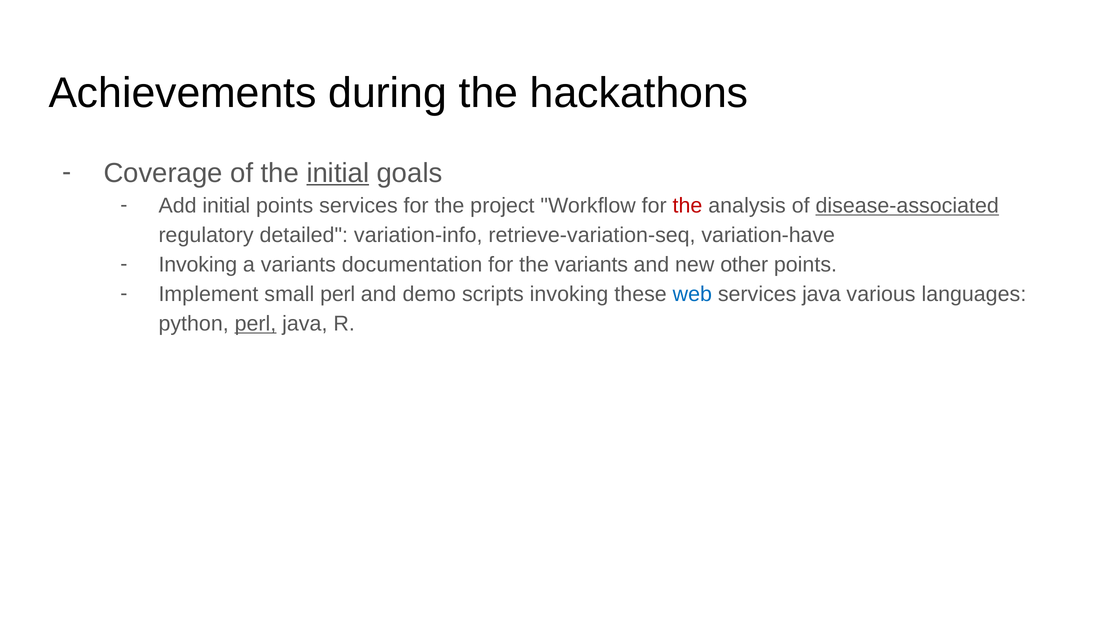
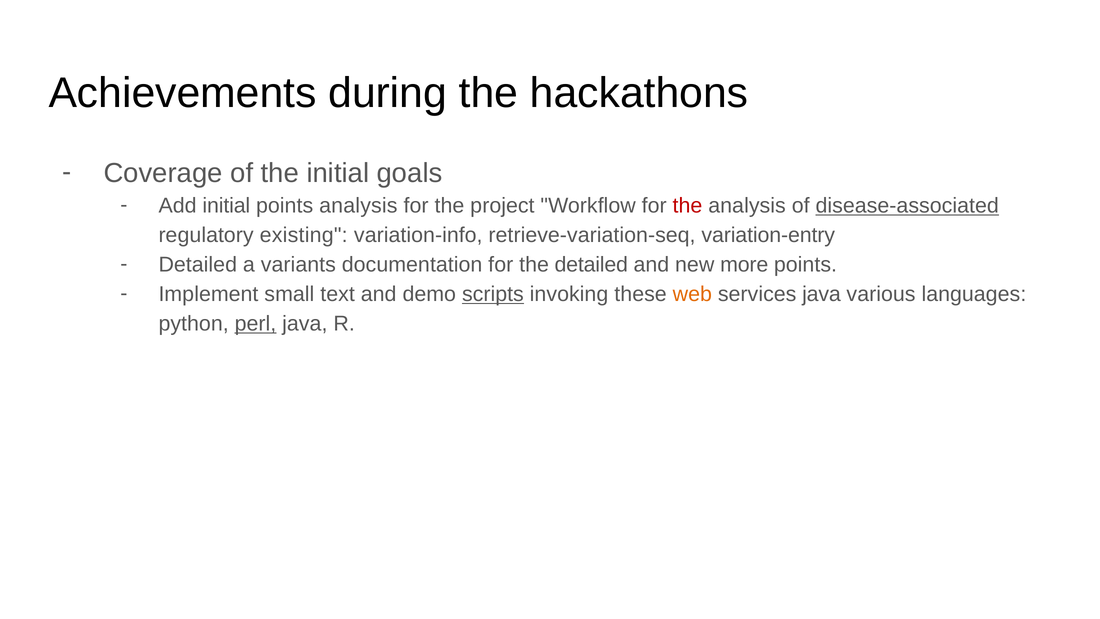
initial at (338, 173) underline: present -> none
points services: services -> analysis
detailed: detailed -> existing
variation-have: variation-have -> variation-entry
Invoking at (198, 265): Invoking -> Detailed
the variants: variants -> detailed
other: other -> more
small perl: perl -> text
scripts underline: none -> present
web colour: blue -> orange
